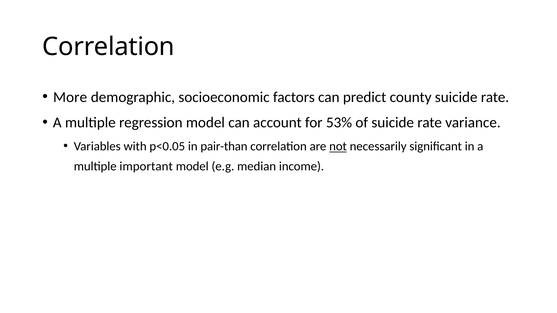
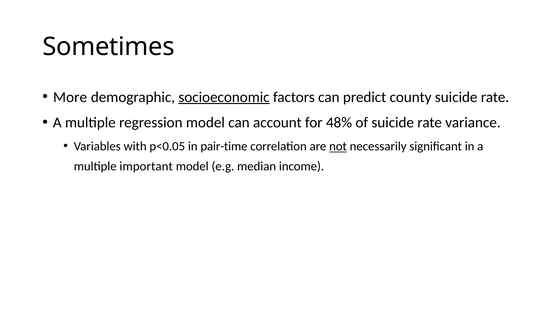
Correlation at (109, 47): Correlation -> Sometimes
socioeconomic underline: none -> present
53%: 53% -> 48%
pair-than: pair-than -> pair-time
